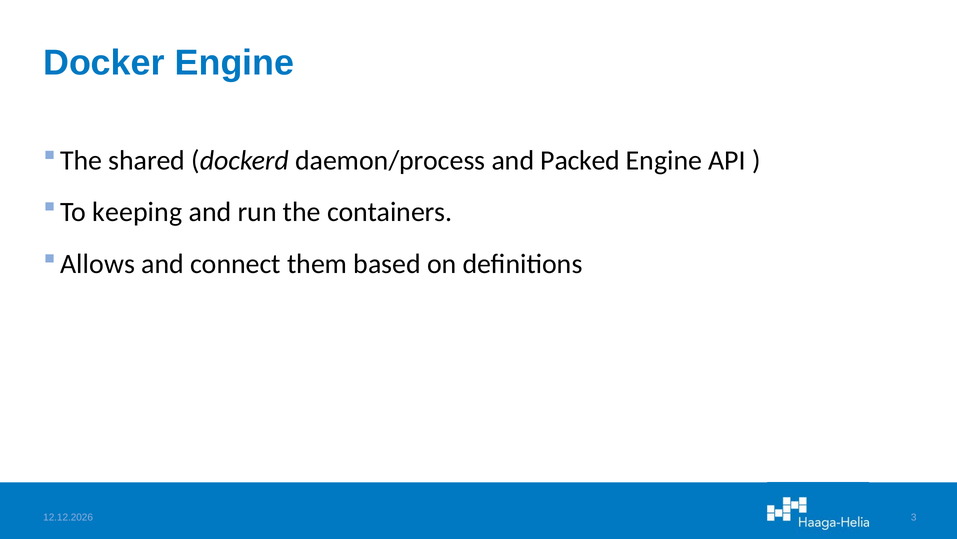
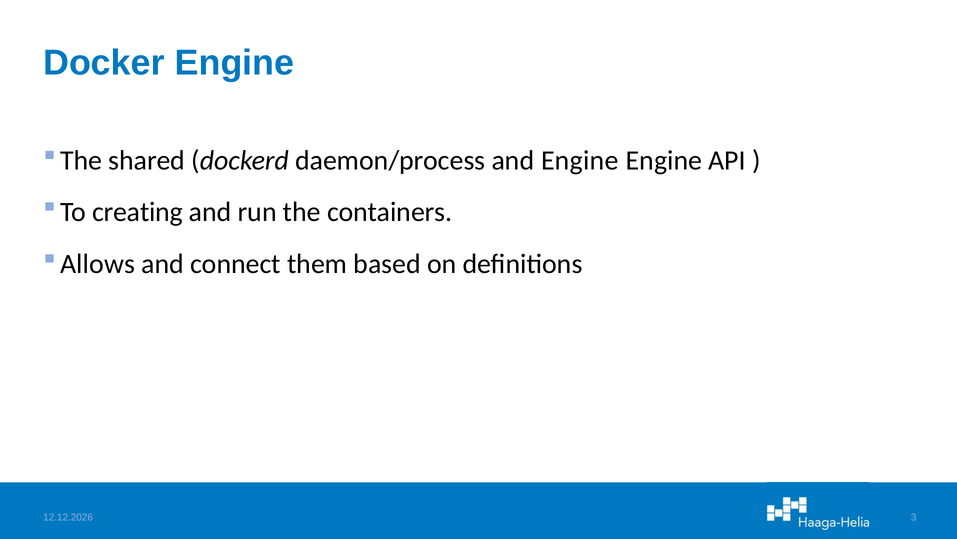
and Packed: Packed -> Engine
keeping: keeping -> creating
